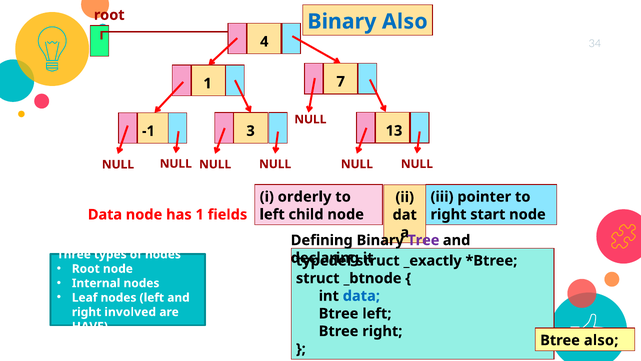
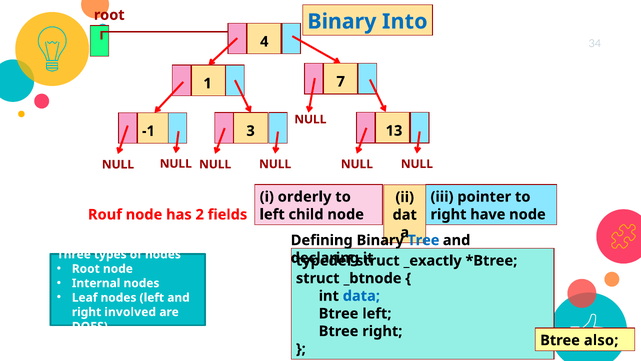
Binary Also: Also -> Into
start: start -> have
Data at (105, 214): Data -> Rouf
has 1: 1 -> 2
Tree colour: purple -> blue
HAVE: HAVE -> DOES
